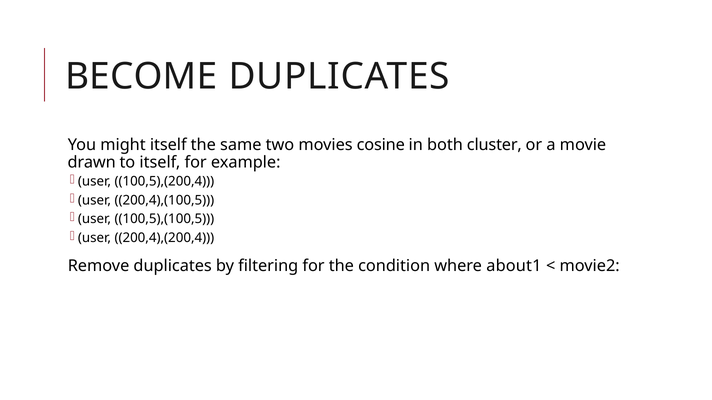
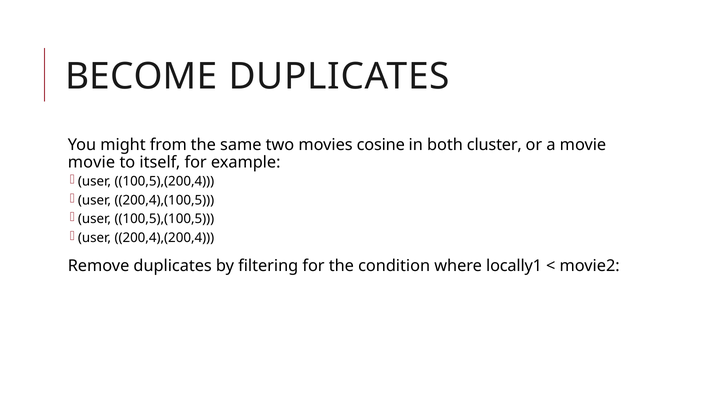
might itself: itself -> from
drawn at (92, 162): drawn -> movie
about1: about1 -> locally1
